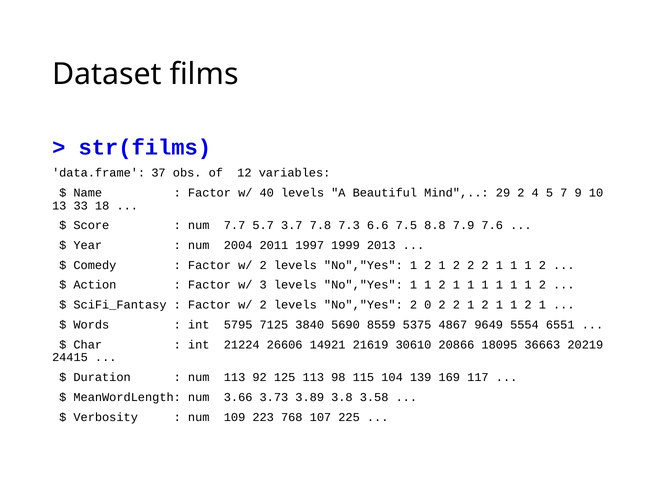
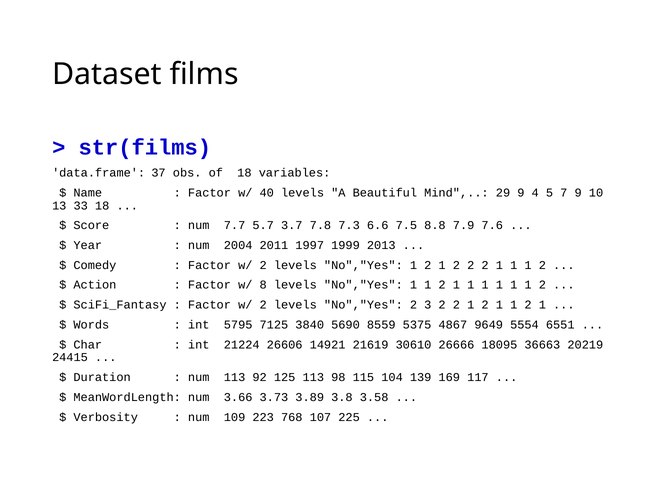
of 12: 12 -> 18
29 2: 2 -> 9
3: 3 -> 8
0: 0 -> 3
20866: 20866 -> 26666
